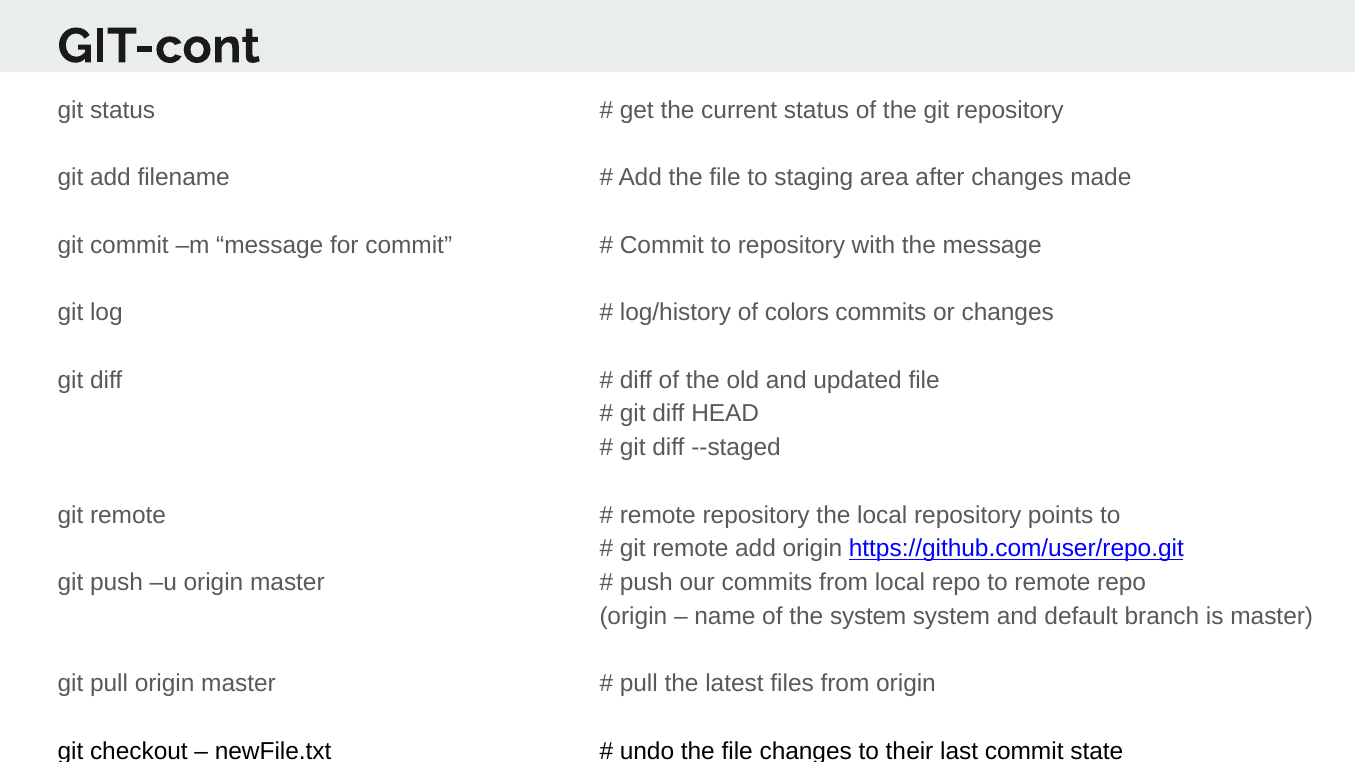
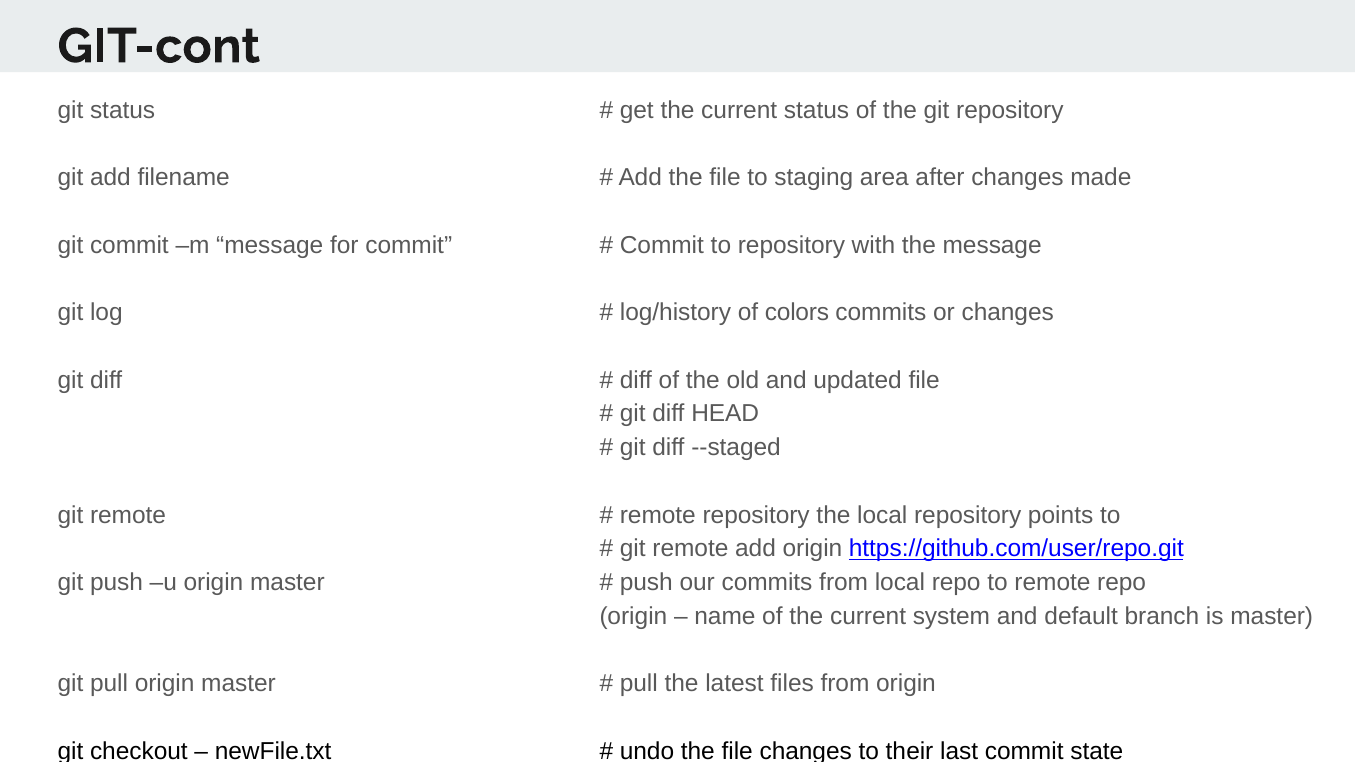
of the system: system -> current
